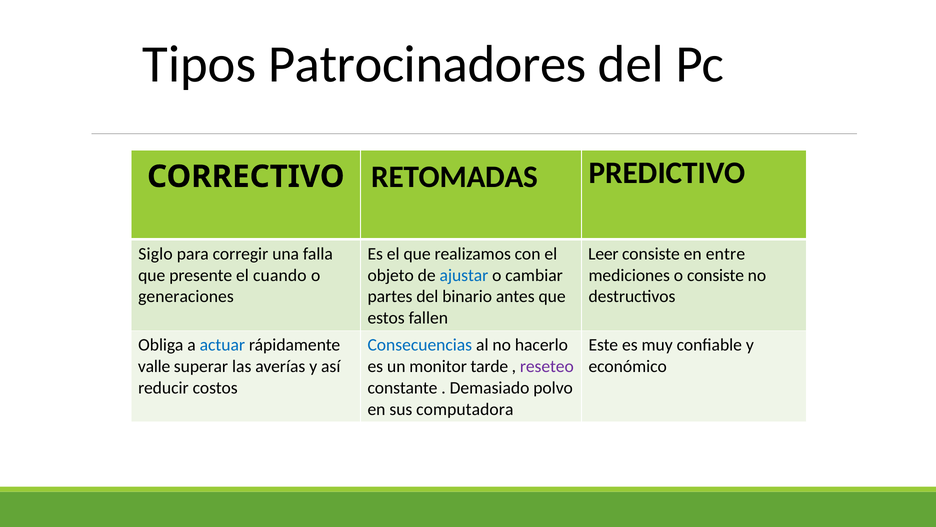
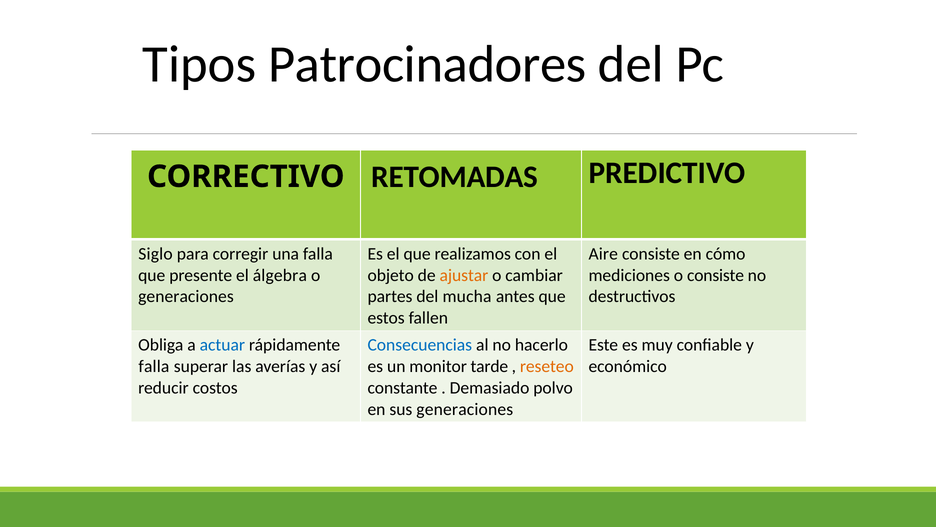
Leer: Leer -> Aire
entre: entre -> cómo
cuando: cuando -> álgebra
ajustar colour: blue -> orange
binario: binario -> mucha
valle at (154, 366): valle -> falla
reseteo colour: purple -> orange
sus computadora: computadora -> generaciones
